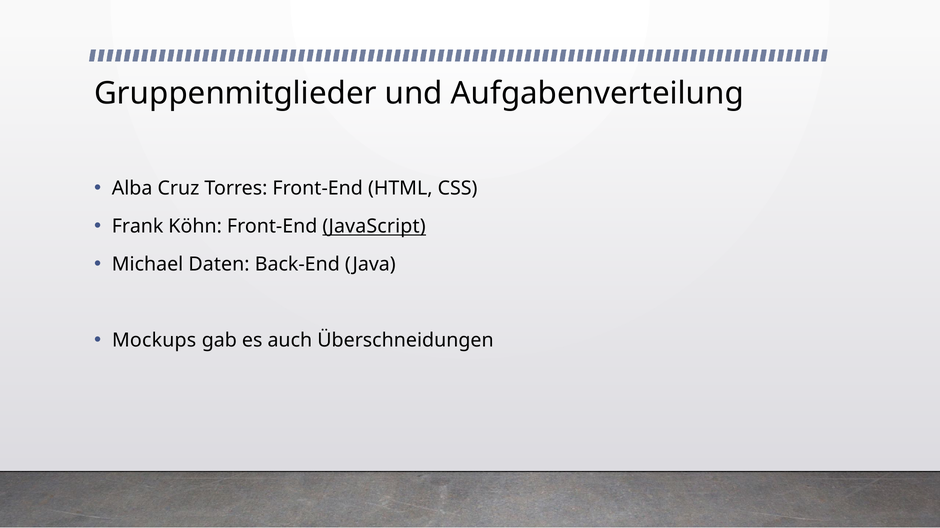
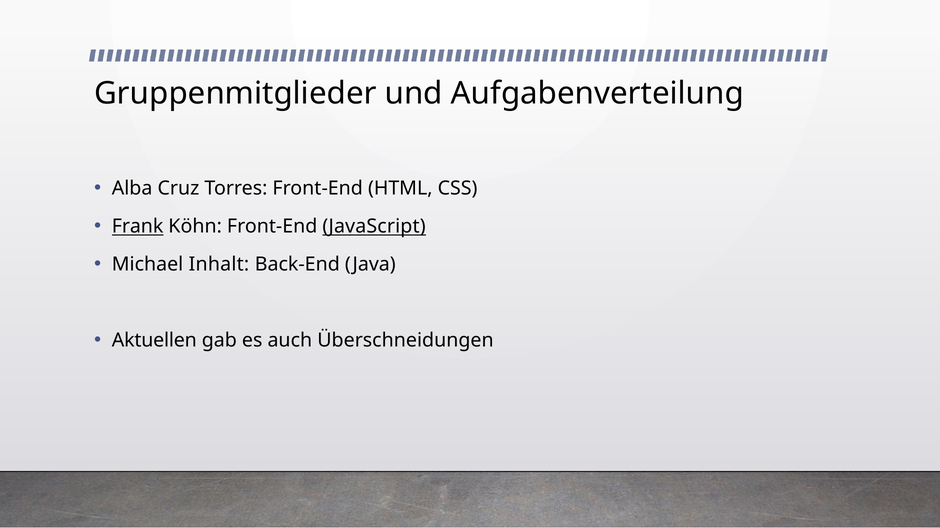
Frank underline: none -> present
Daten: Daten -> Inhalt
Mockups: Mockups -> Aktuellen
